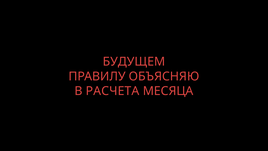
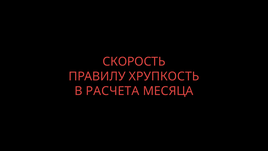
БУДУЩЕМ: БУДУЩЕМ -> СКОРОСТЬ
ОБЪЯСНЯЮ: ОБЪЯСНЯЮ -> ХРУПКОСТЬ
